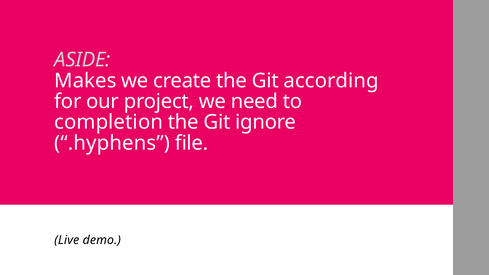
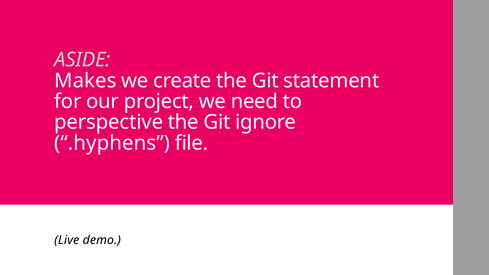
according: according -> statement
completion: completion -> perspective
